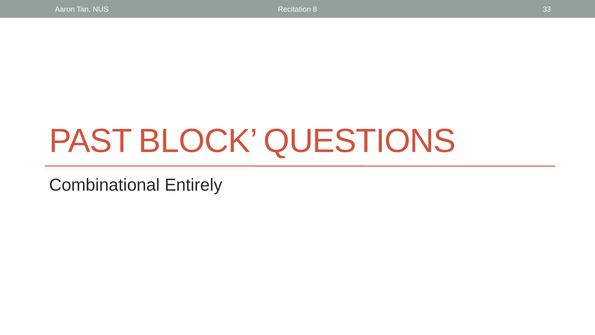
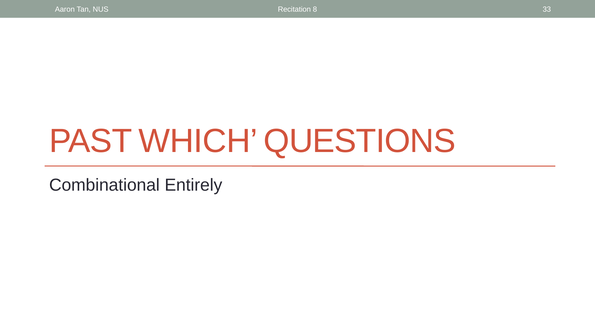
BLOCK: BLOCK -> WHICH
